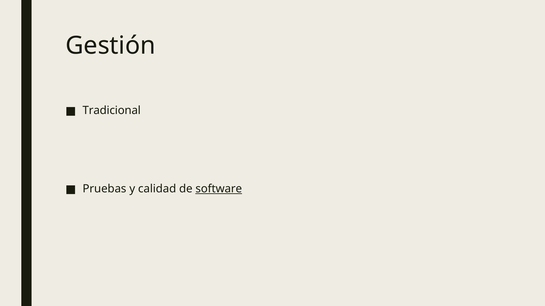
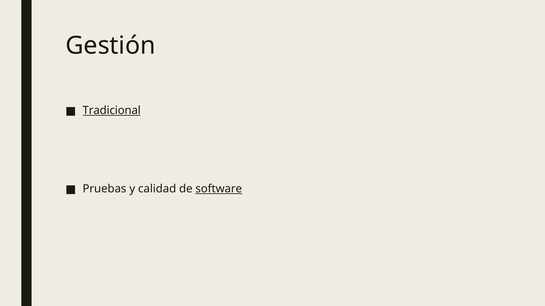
Tradicional underline: none -> present
